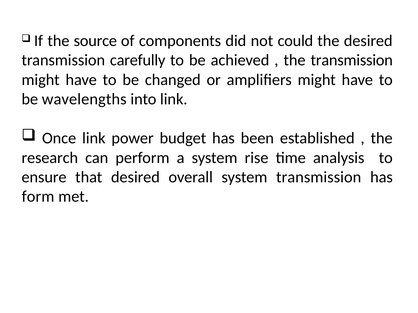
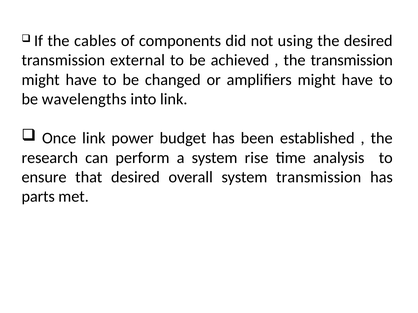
source: source -> cables
could: could -> using
carefully: carefully -> external
form: form -> parts
